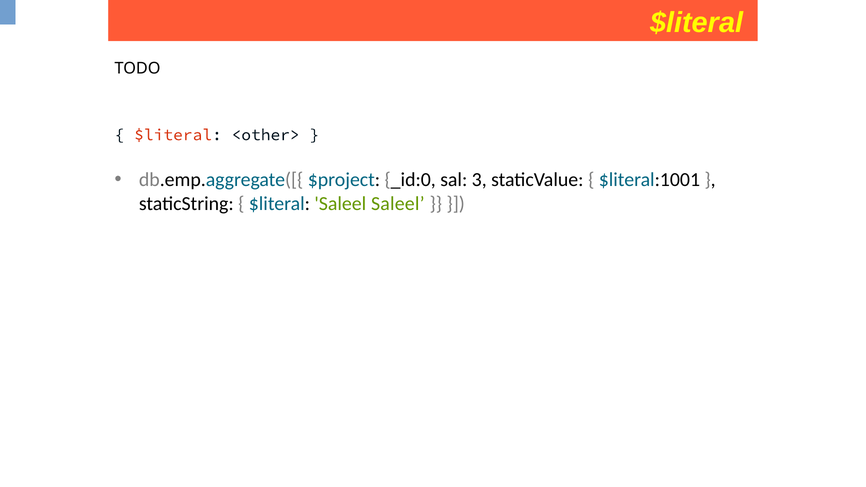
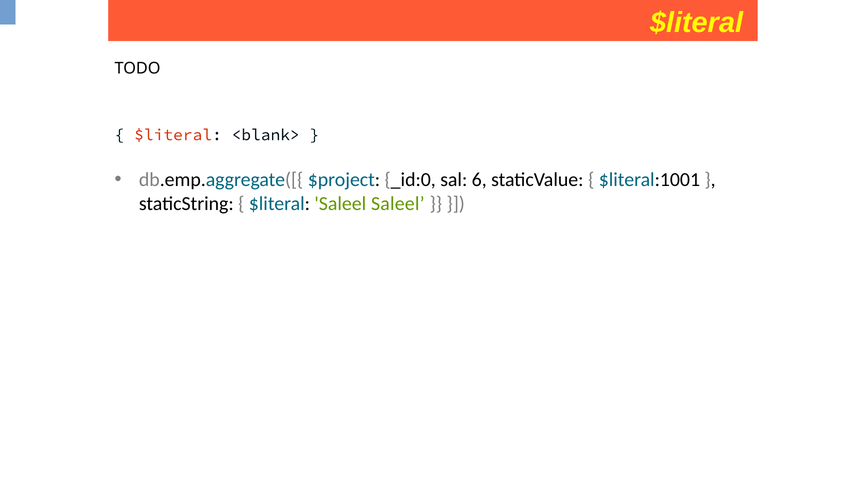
<other>: <other> -> <blank>
3: 3 -> 6
